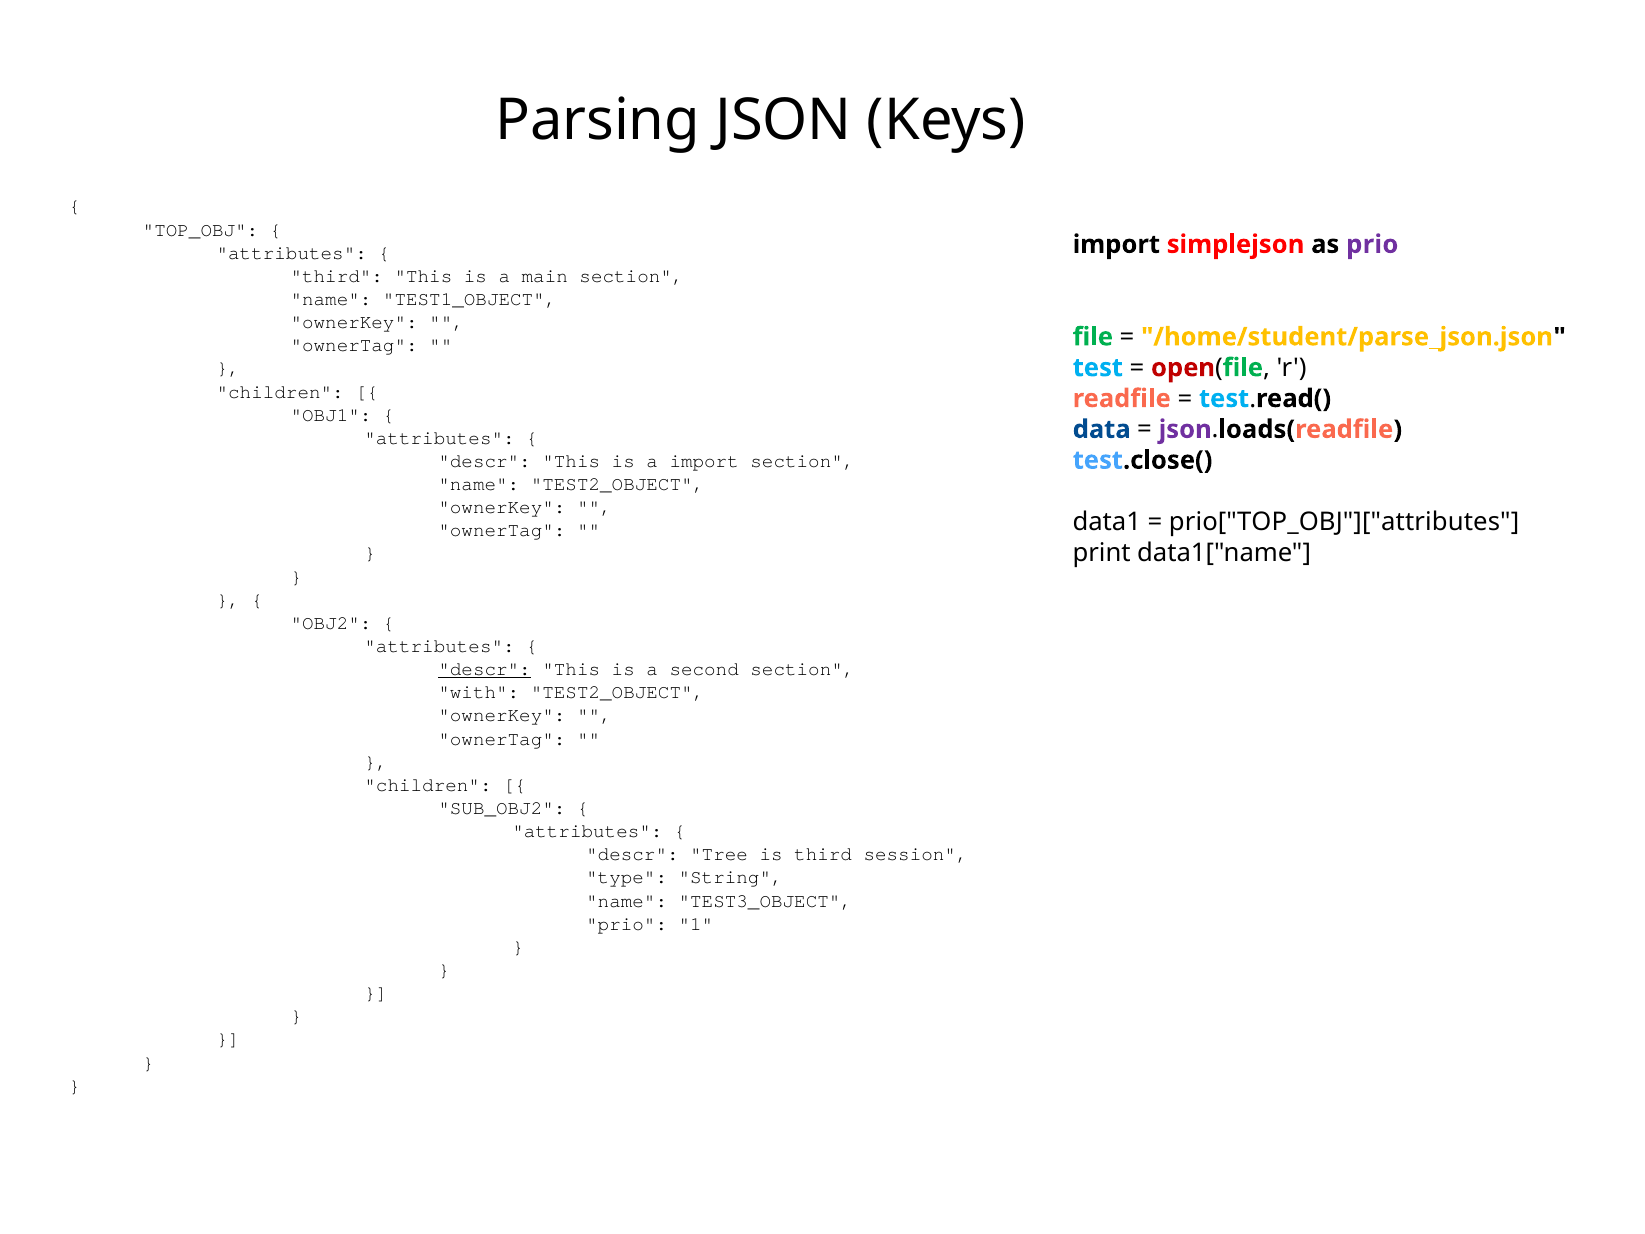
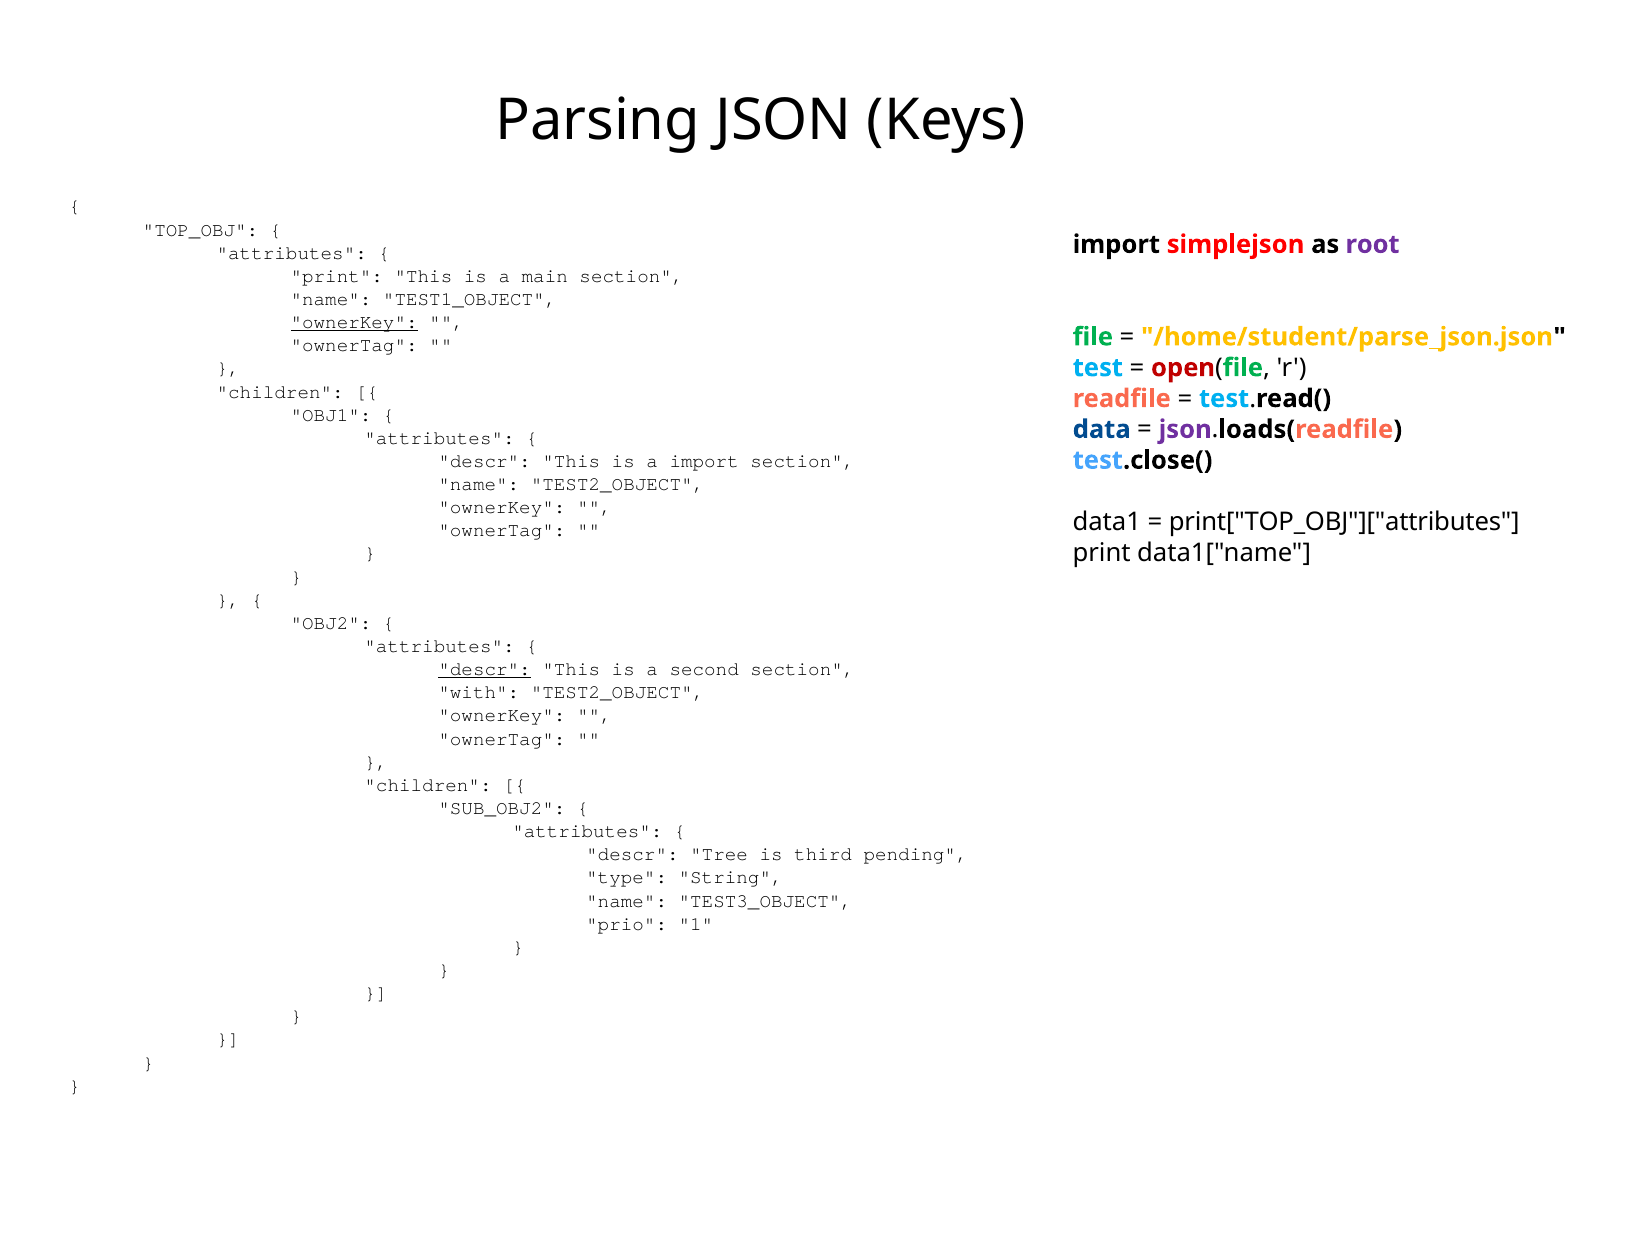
as prio: prio -> root
third at (337, 276): third -> print
ownerKey at (354, 322) underline: none -> present
prio["TOP_OBJ"]["attributes: prio["TOP_OBJ"]["attributes -> print["TOP_OBJ"]["attributes
session: session -> pending
